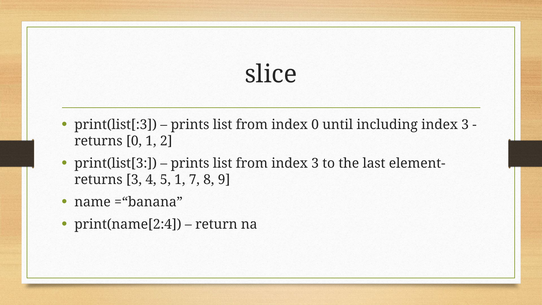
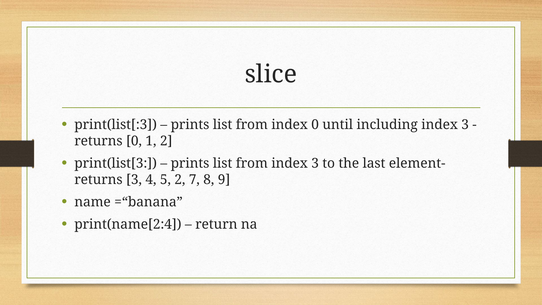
5 1: 1 -> 2
